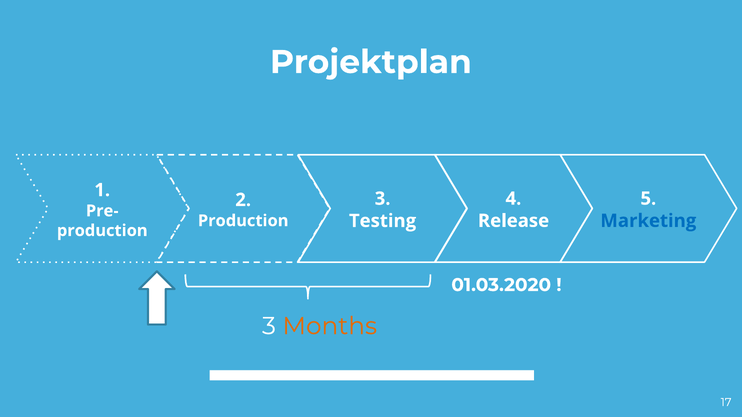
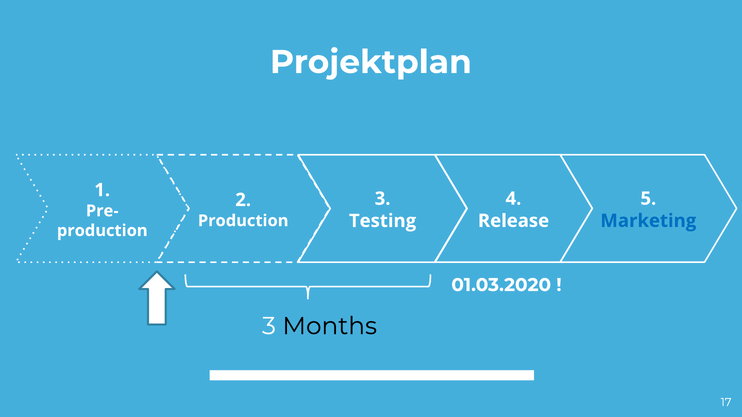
Months colour: orange -> black
